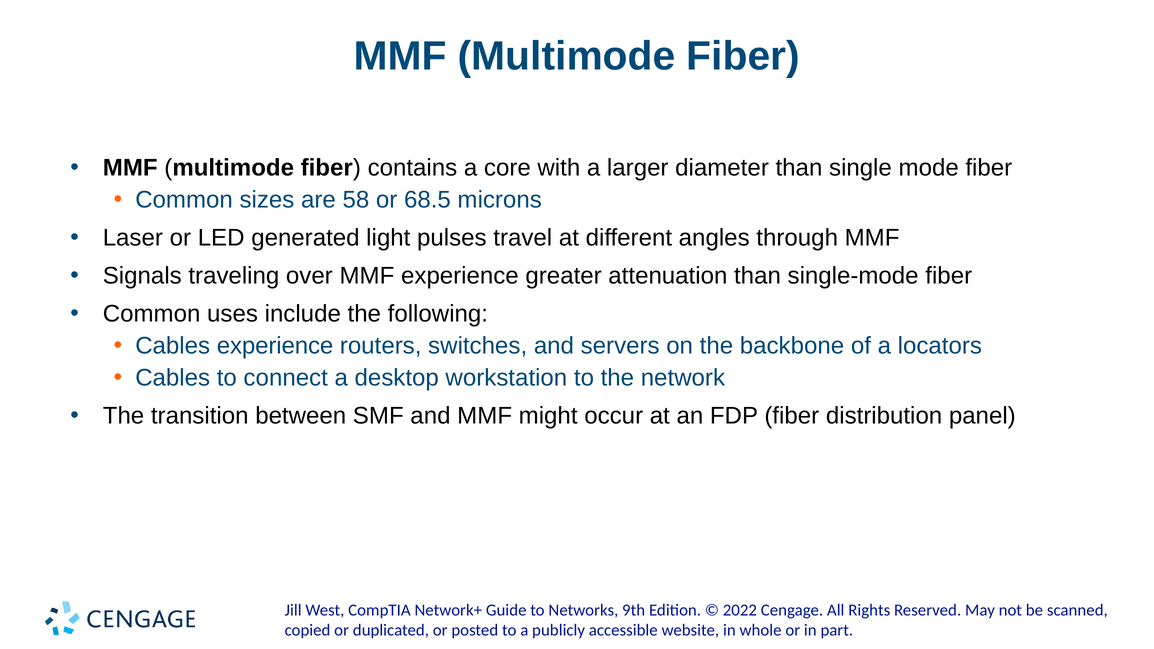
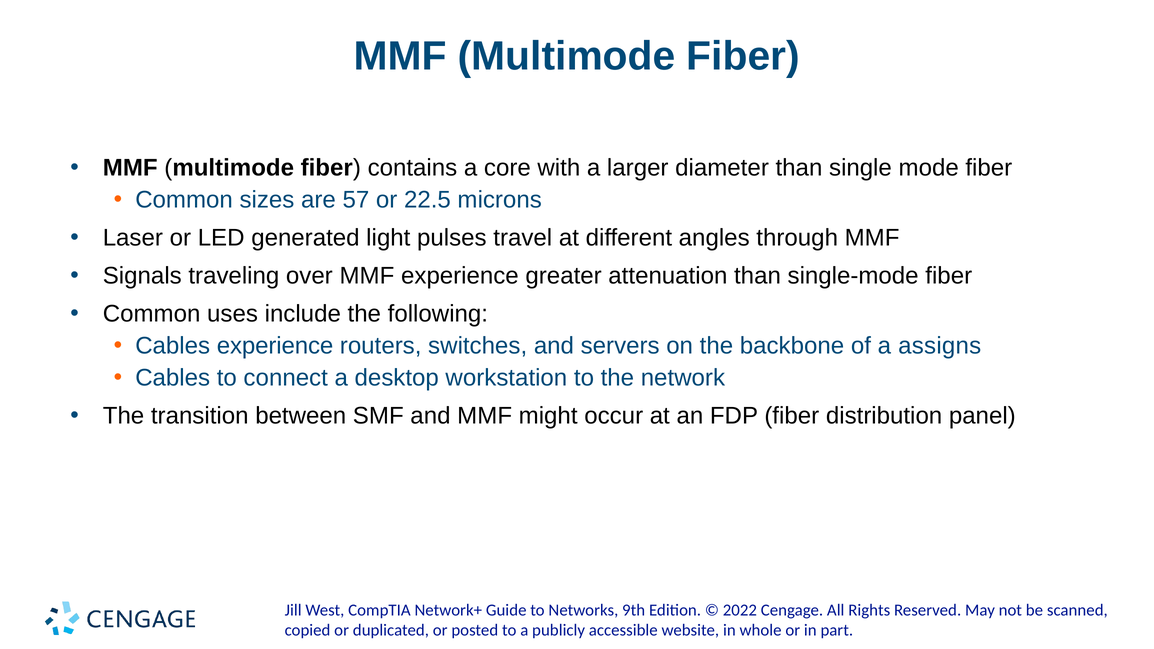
58: 58 -> 57
68.5: 68.5 -> 22.5
locators: locators -> assigns
